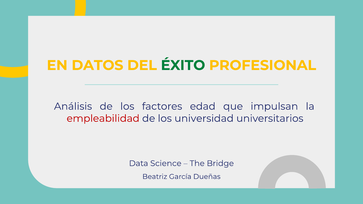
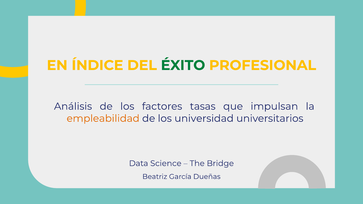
DATOS: DATOS -> ÍNDICE
edad: edad -> tasas
empleabilidad colour: red -> orange
